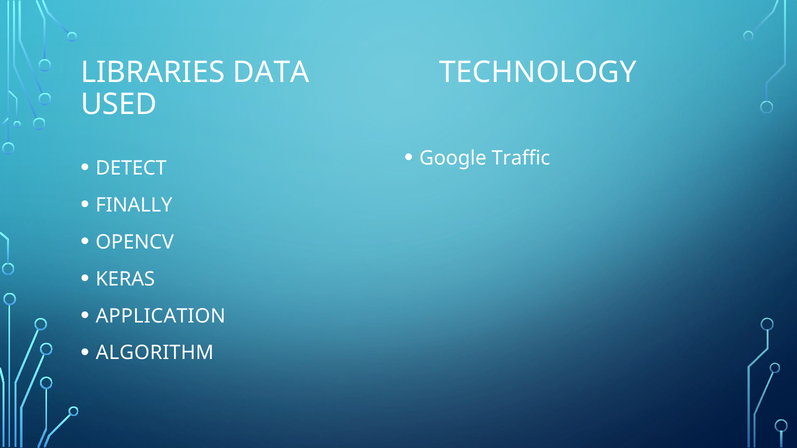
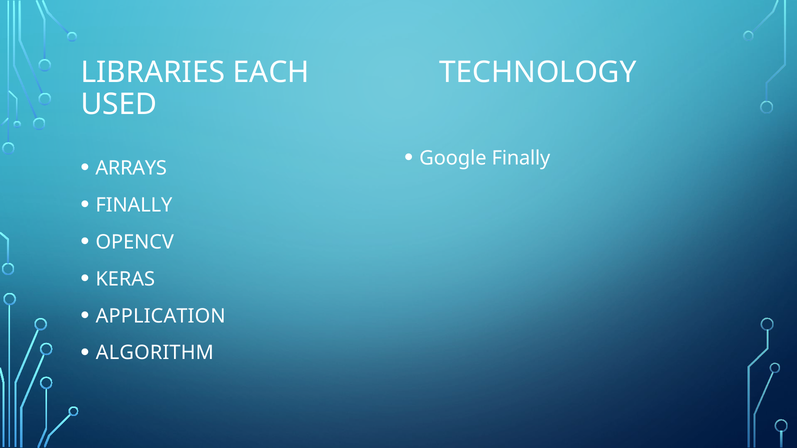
DATA: DATA -> EACH
Google Traffic: Traffic -> Finally
DETECT: DETECT -> ARRAYS
